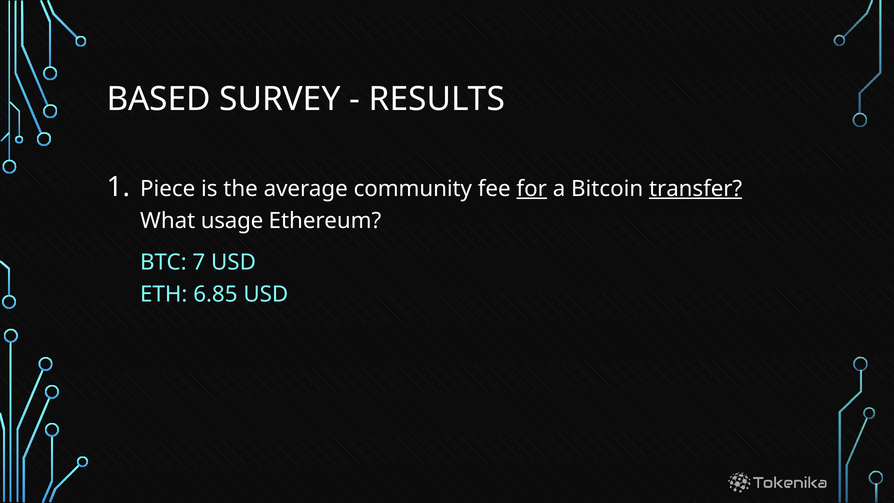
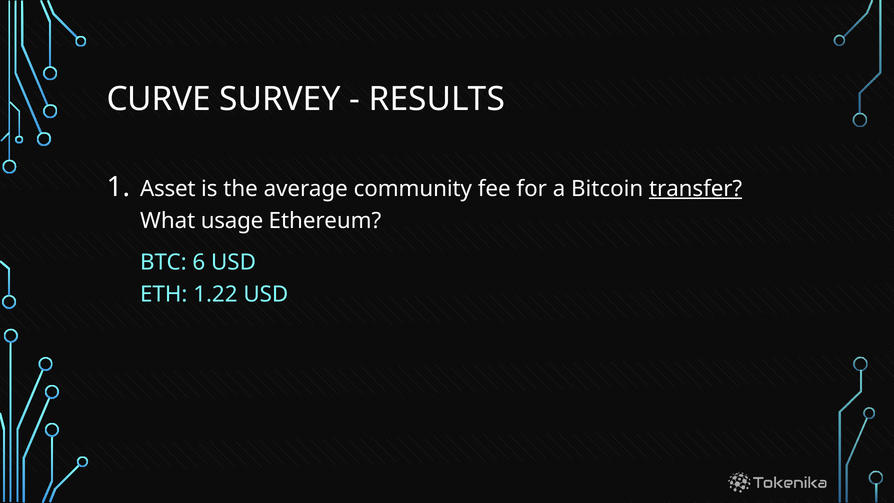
BASED: BASED -> CURVE
Piece: Piece -> Asset
for underline: present -> none
7: 7 -> 6
6.85: 6.85 -> 1.22
